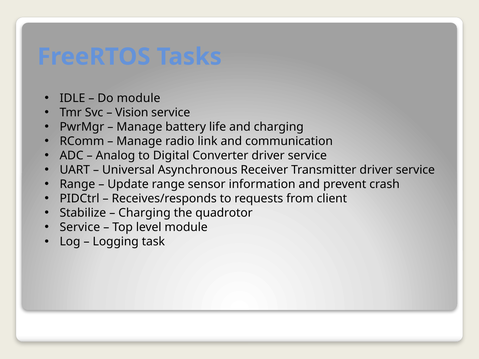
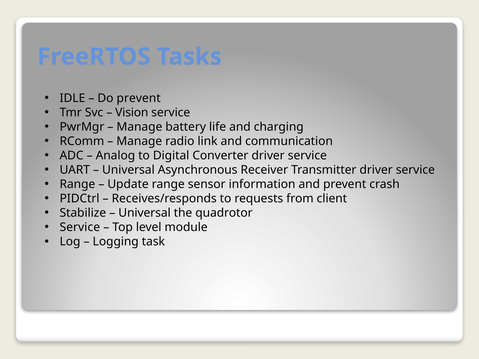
Do module: module -> prevent
Charging at (145, 213): Charging -> Universal
